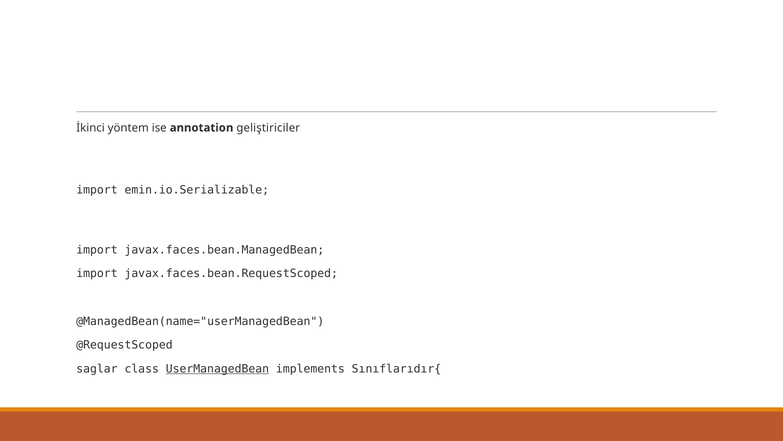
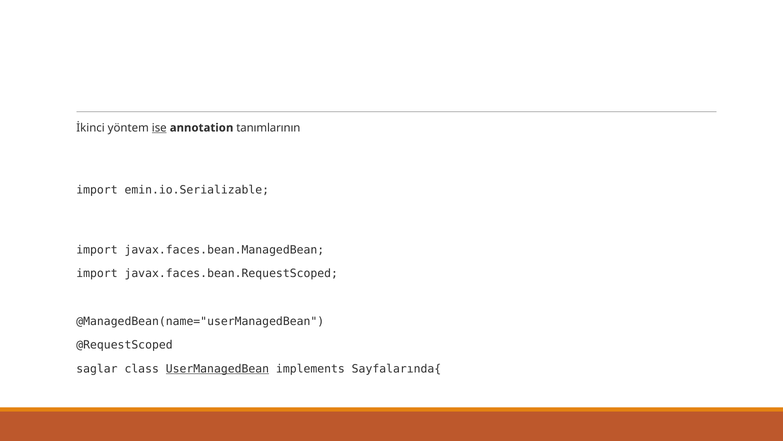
ise underline: none -> present
geliştiriciler: geliştiriciler -> tanımlarının
Sınıflarıdır{: Sınıflarıdır{ -> Sayfalarında{
